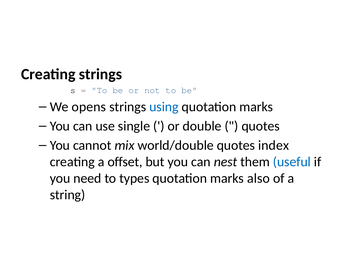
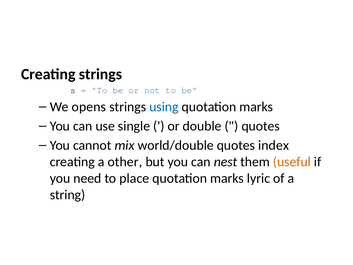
offset: offset -> other
useful colour: blue -> orange
types: types -> place
also: also -> lyric
